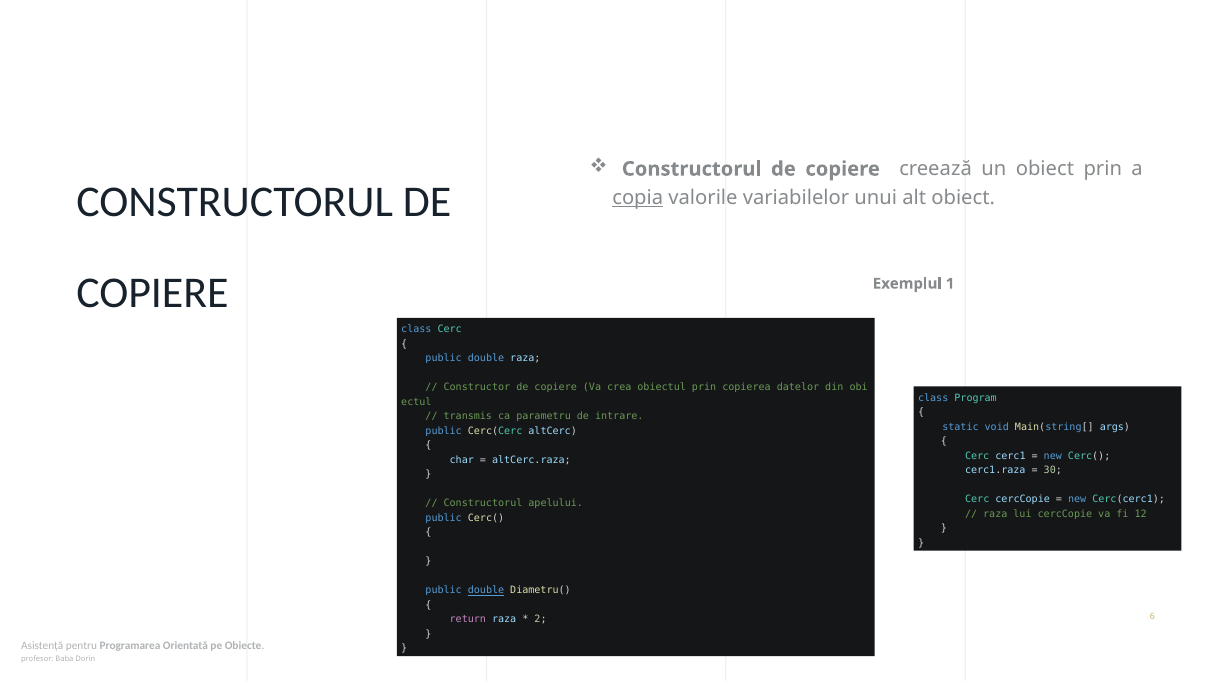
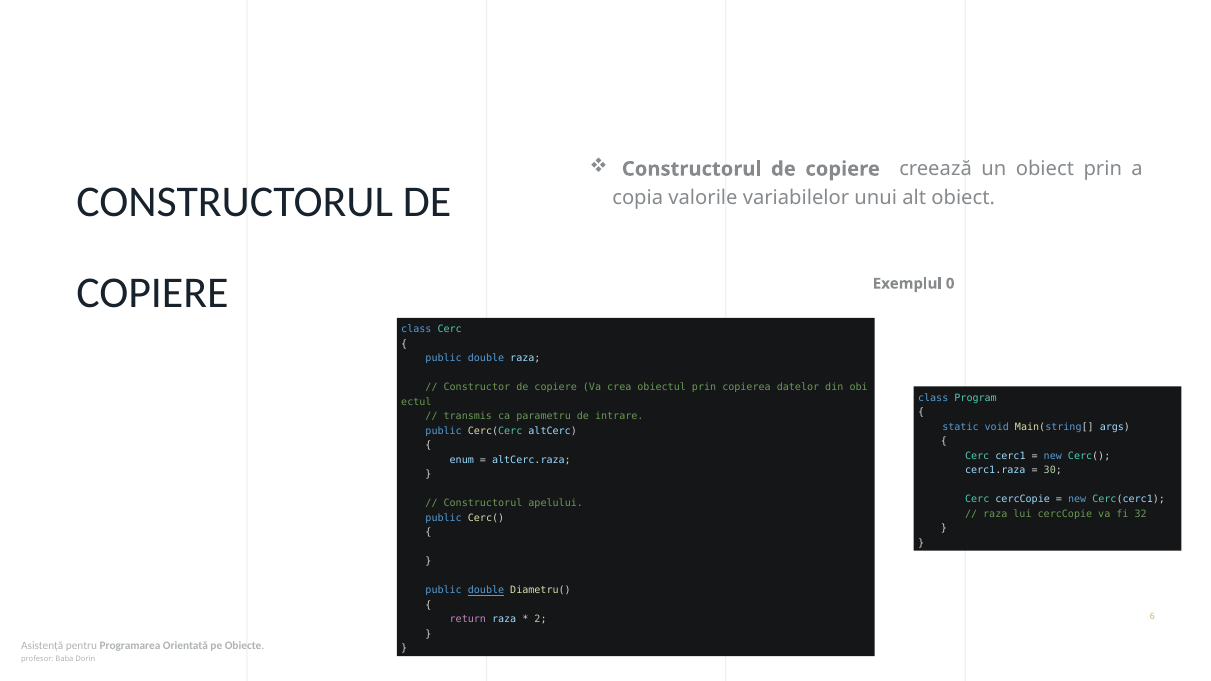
copia underline: present -> none
1: 1 -> 0
char: char -> enum
12: 12 -> 32
